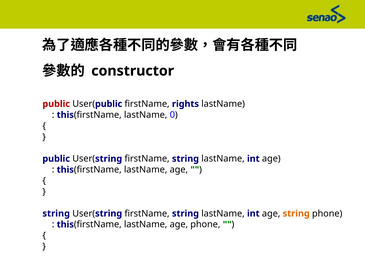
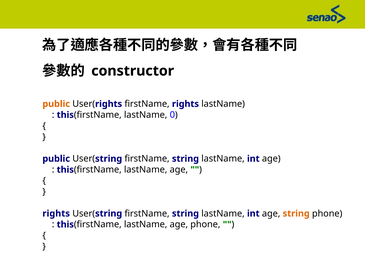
public at (56, 104) colour: red -> orange
public at (109, 104): public -> rights
string at (56, 213): string -> rights
